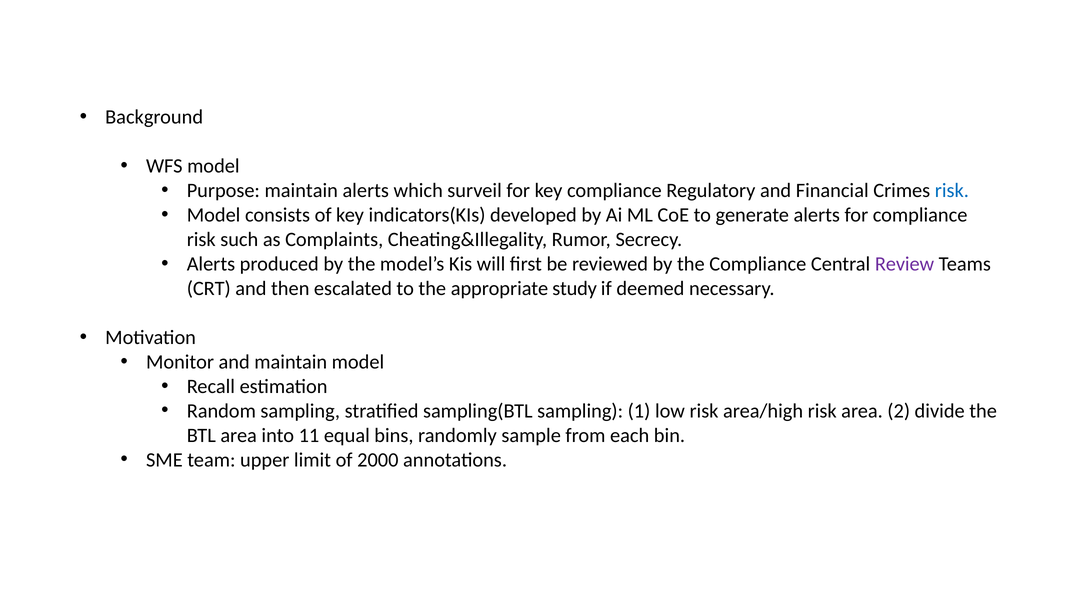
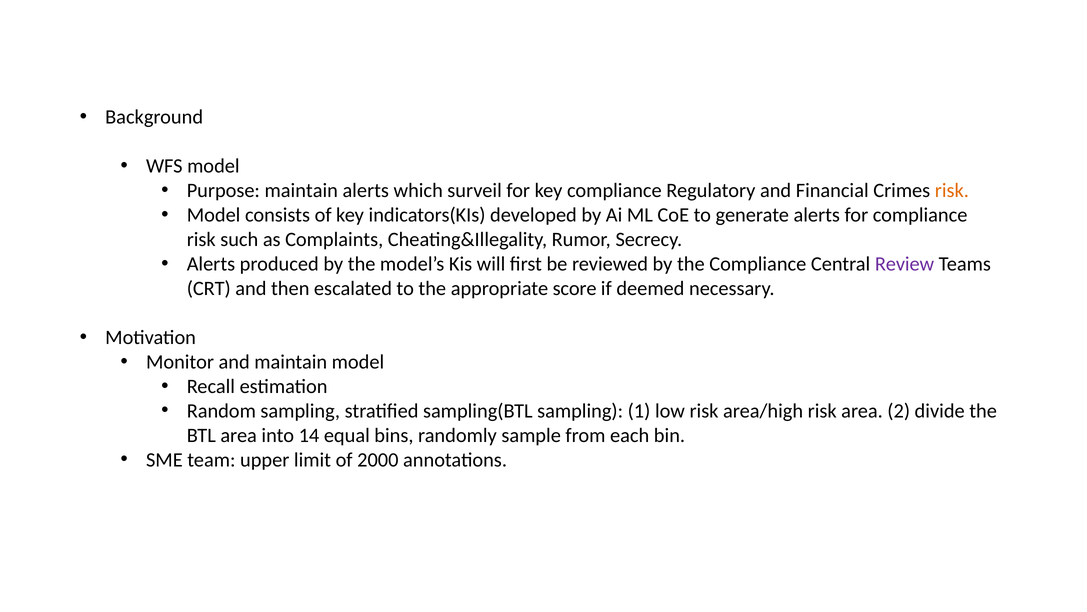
risk at (952, 190) colour: blue -> orange
study: study -> score
11: 11 -> 14
